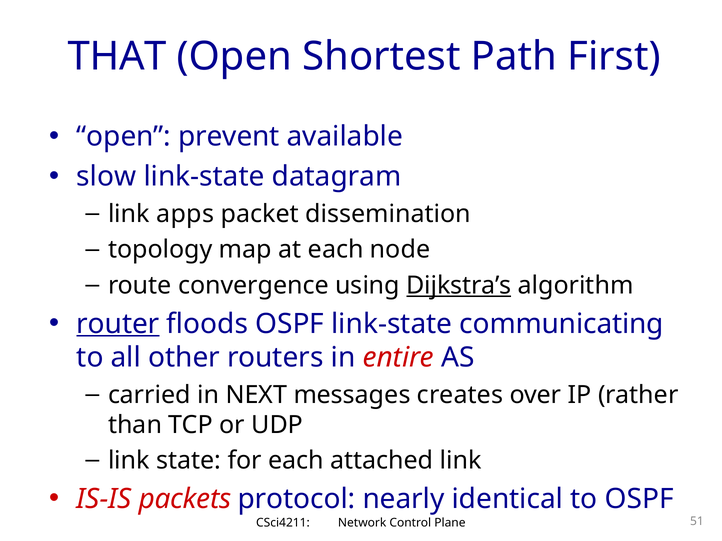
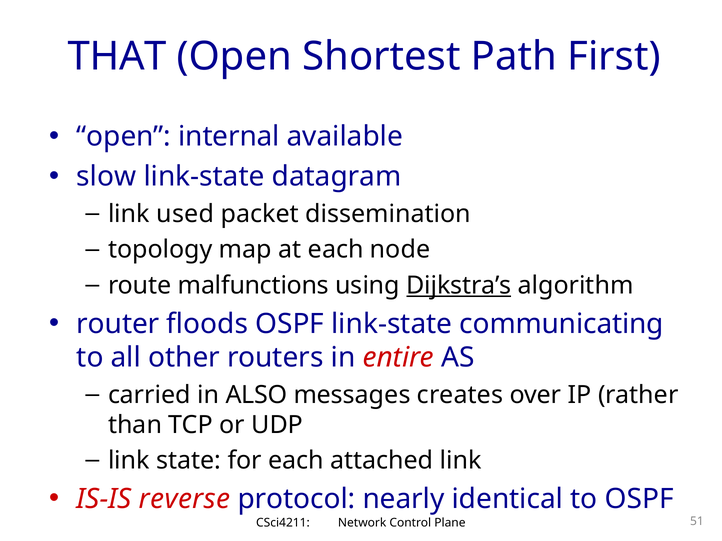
prevent: prevent -> internal
apps: apps -> used
convergence: convergence -> malfunctions
router underline: present -> none
NEXT: NEXT -> ALSO
packets: packets -> reverse
